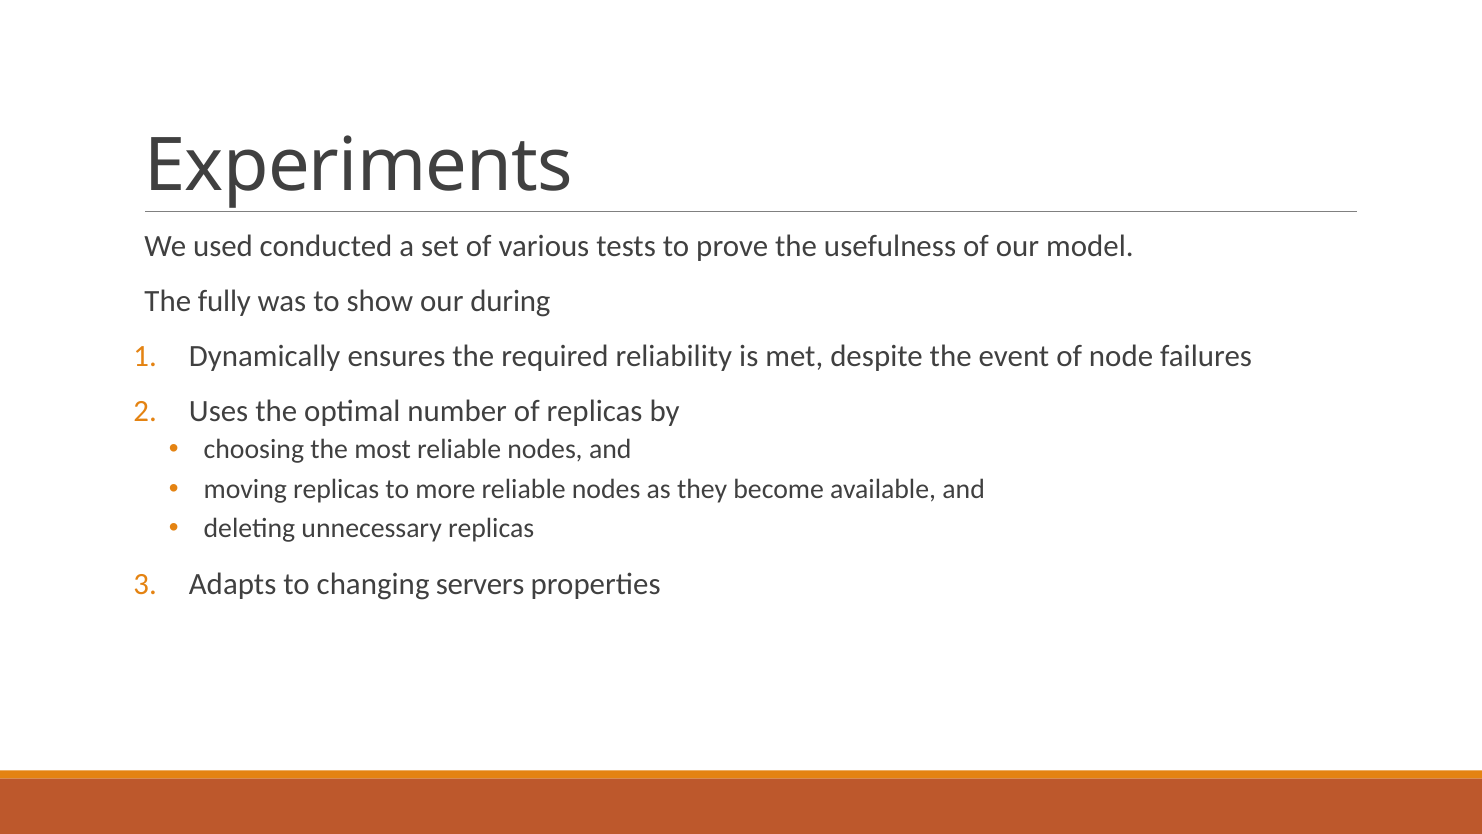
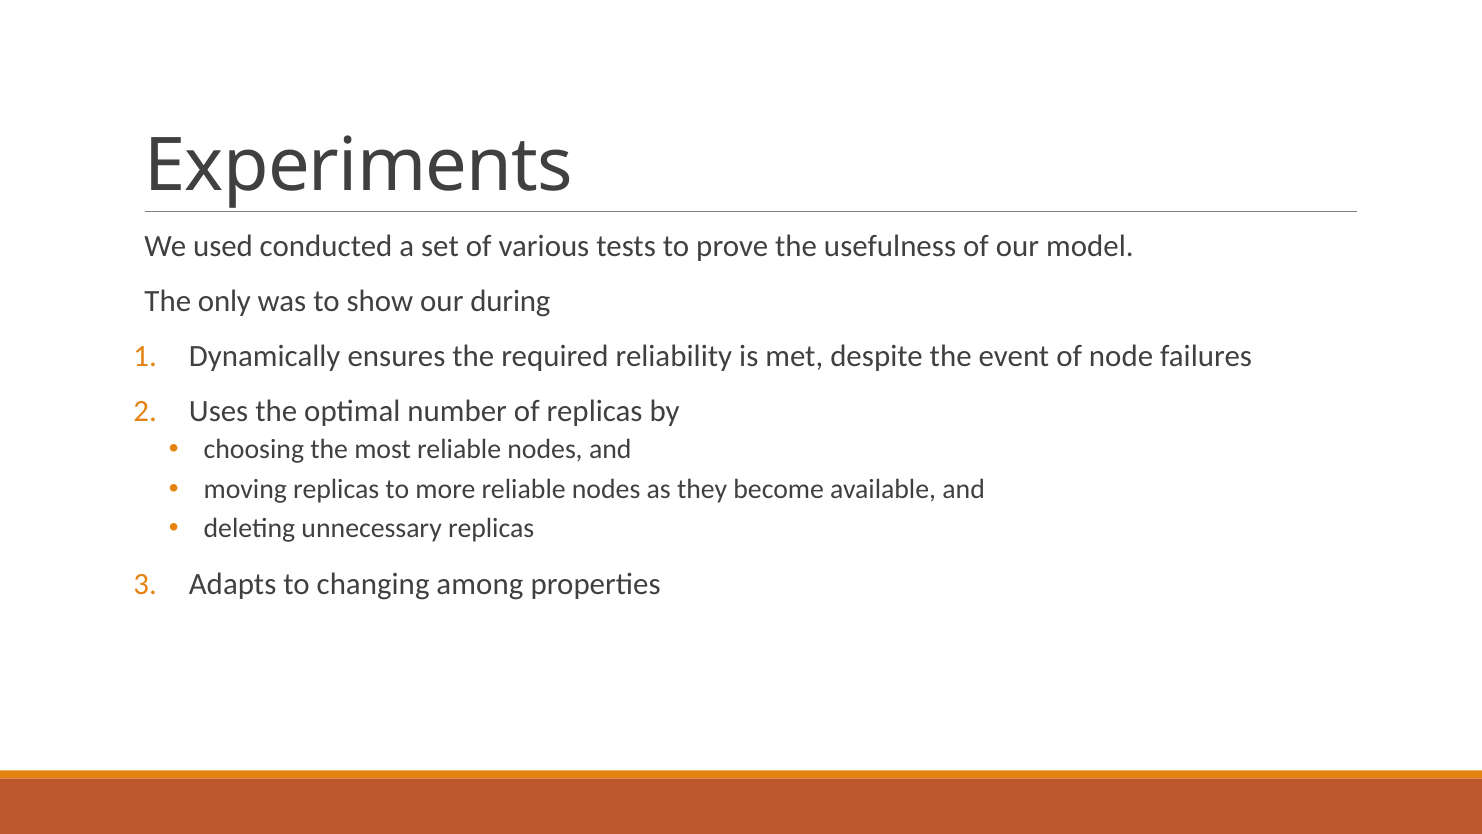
fully: fully -> only
servers: servers -> among
